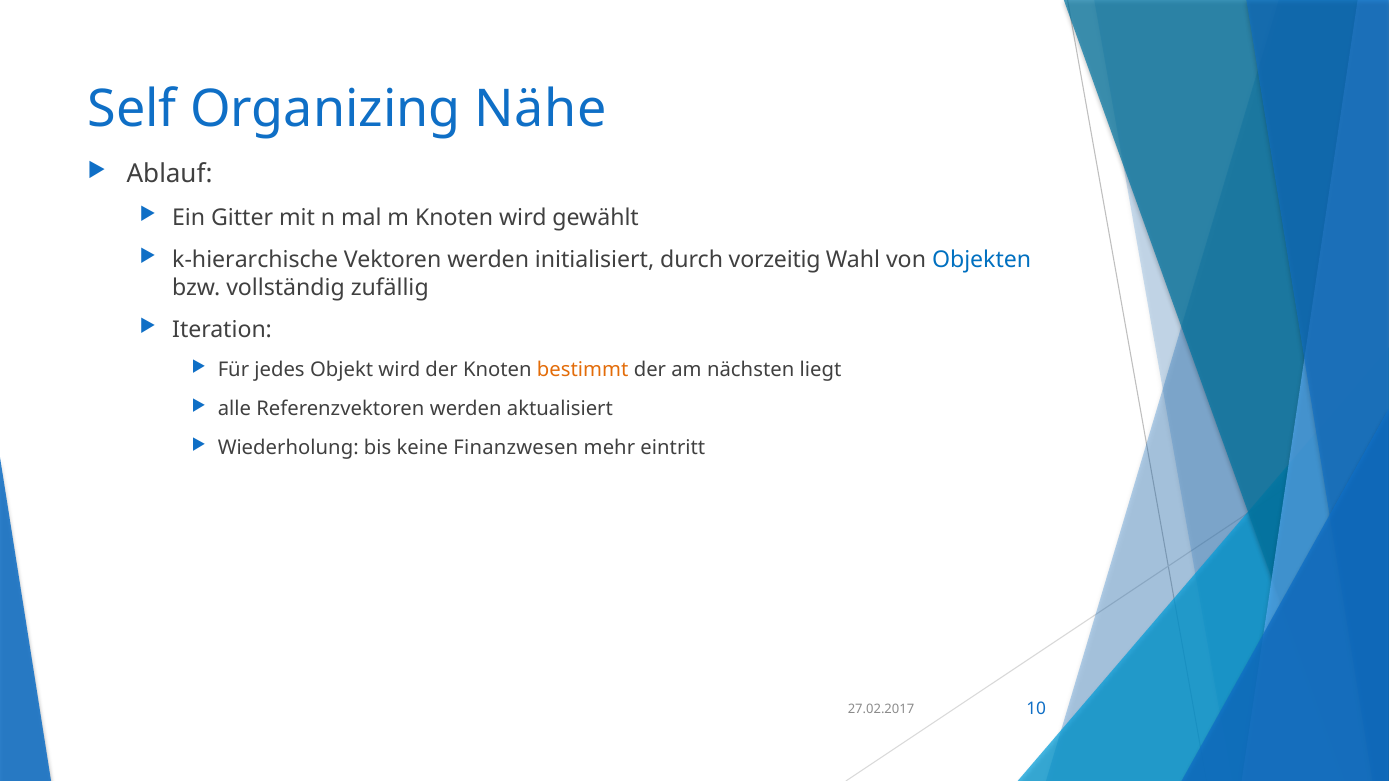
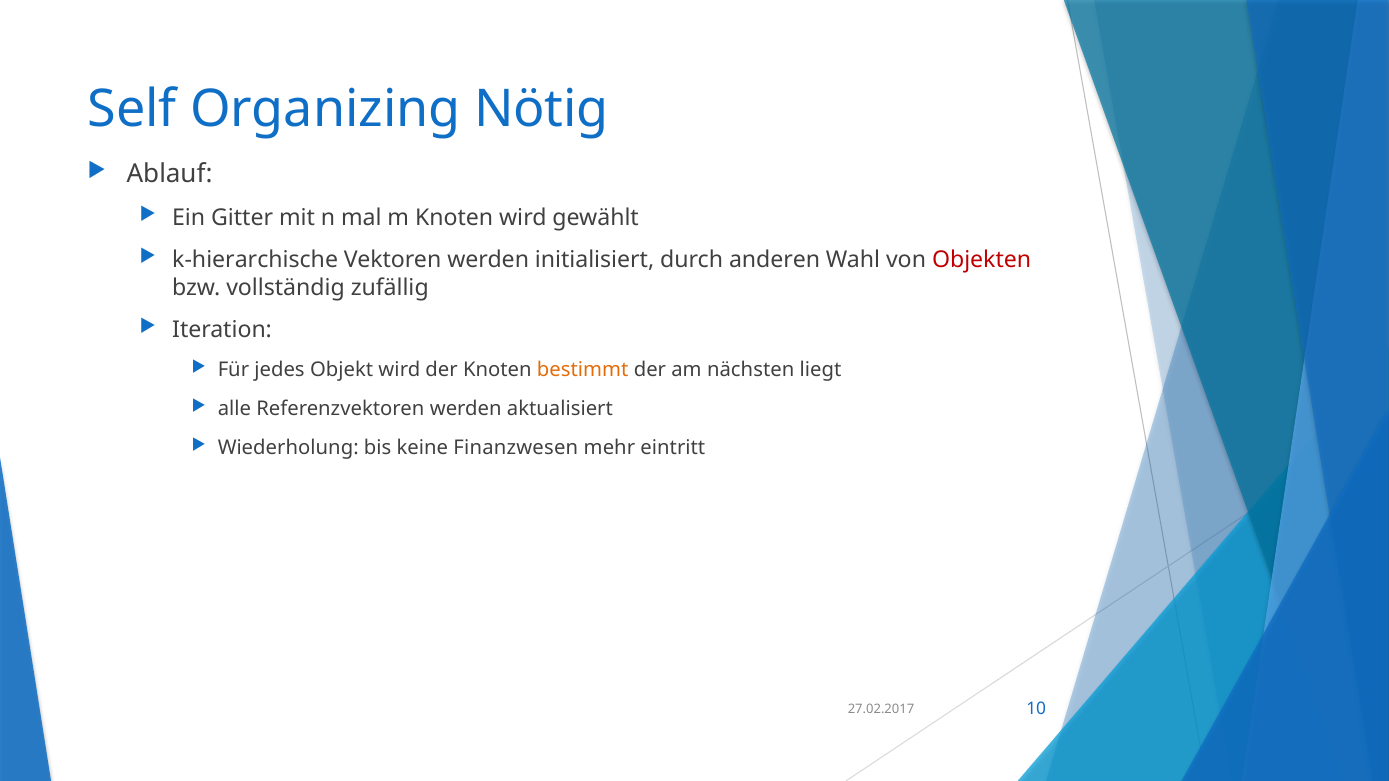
Nähe: Nähe -> Nötig
vorzeitig: vorzeitig -> anderen
Objekten colour: blue -> red
